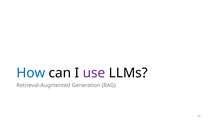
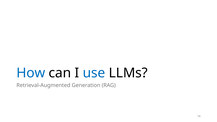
use colour: purple -> blue
